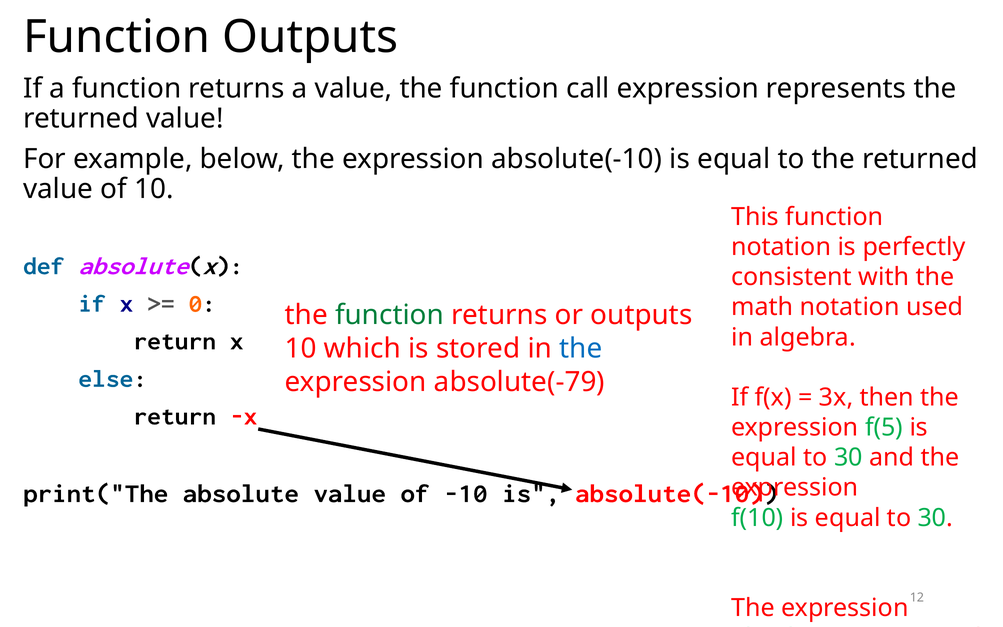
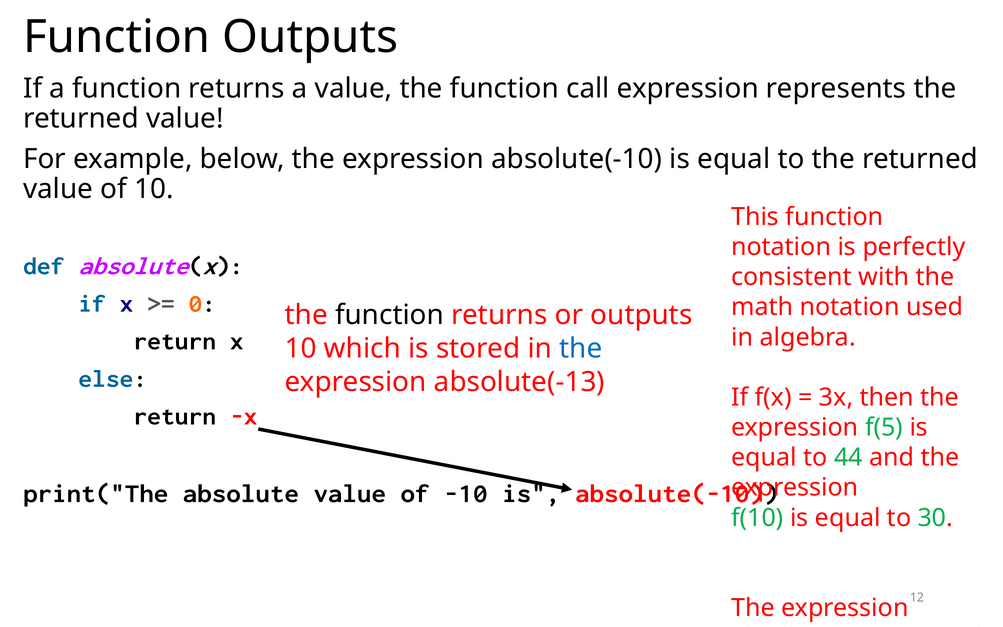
function at (390, 315) colour: green -> black
absolute(-79: absolute(-79 -> absolute(-13
30 at (848, 458): 30 -> 44
